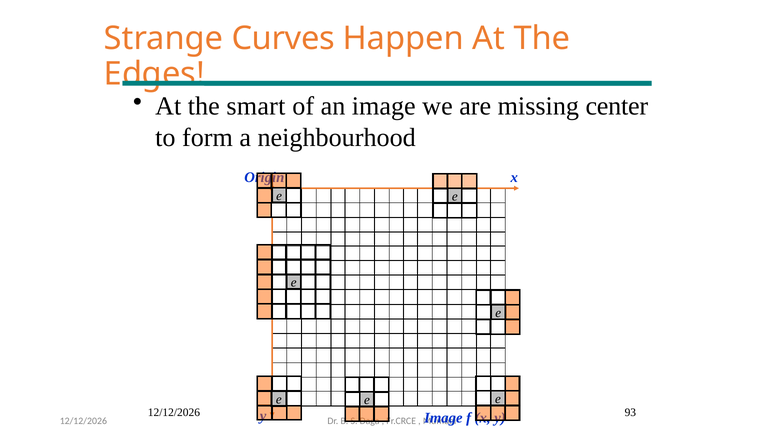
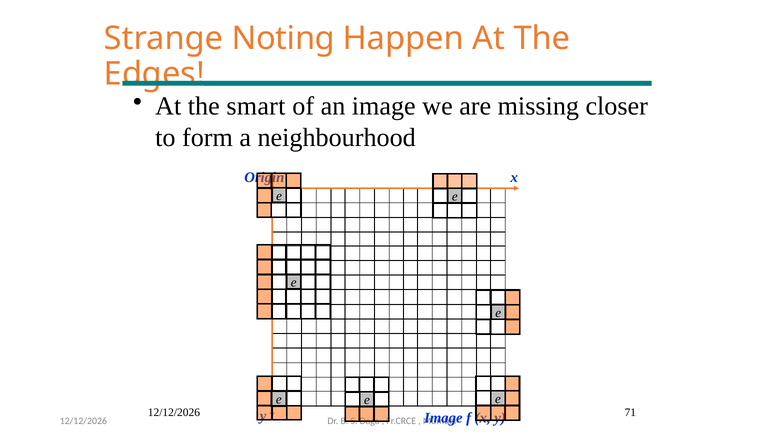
Curves: Curves -> Noting
center: center -> closer
93: 93 -> 71
